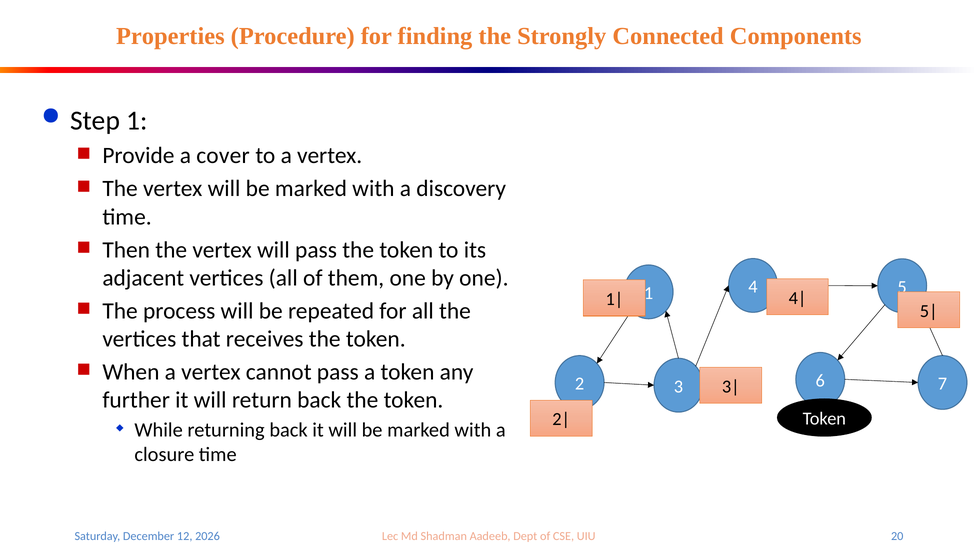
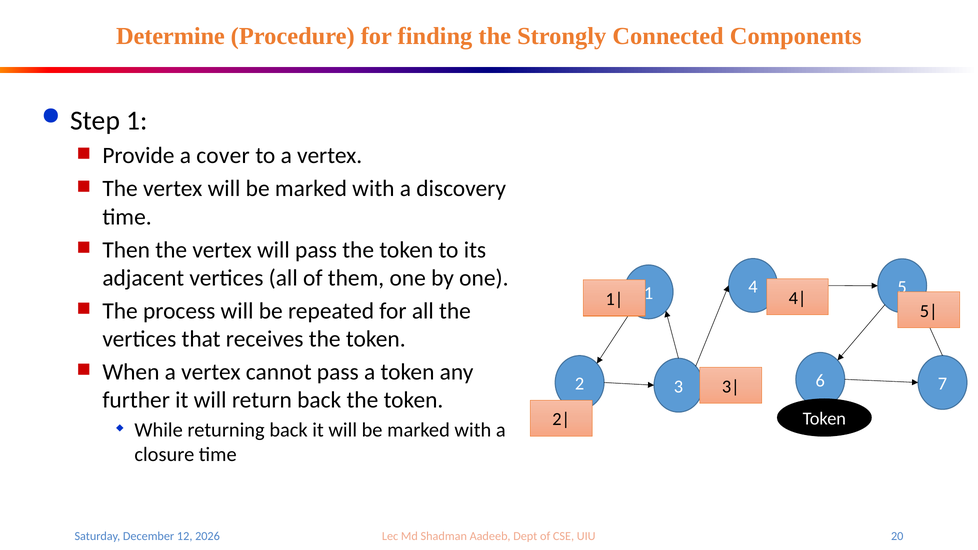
Properties: Properties -> Determine
